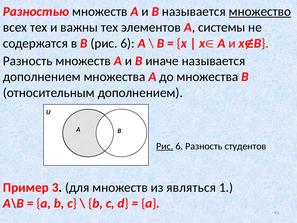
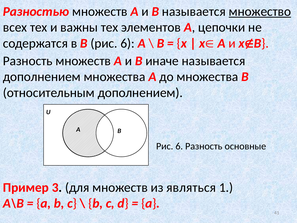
системы: системы -> цепочки
Рис at (165, 146) underline: present -> none
студентов: студентов -> основные
